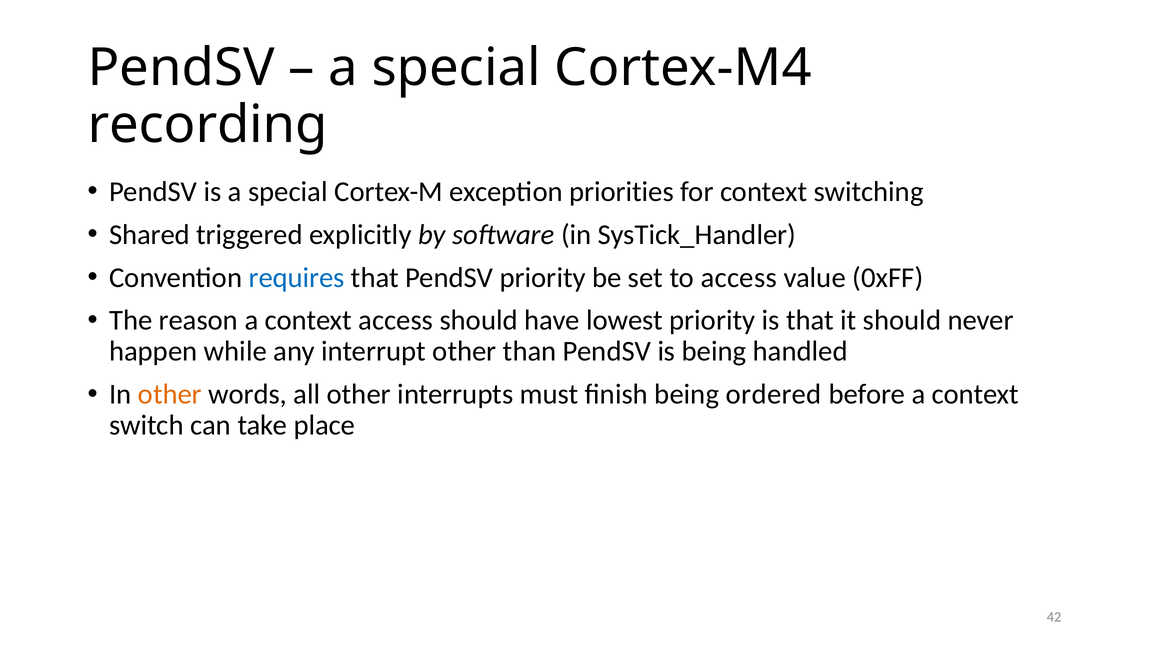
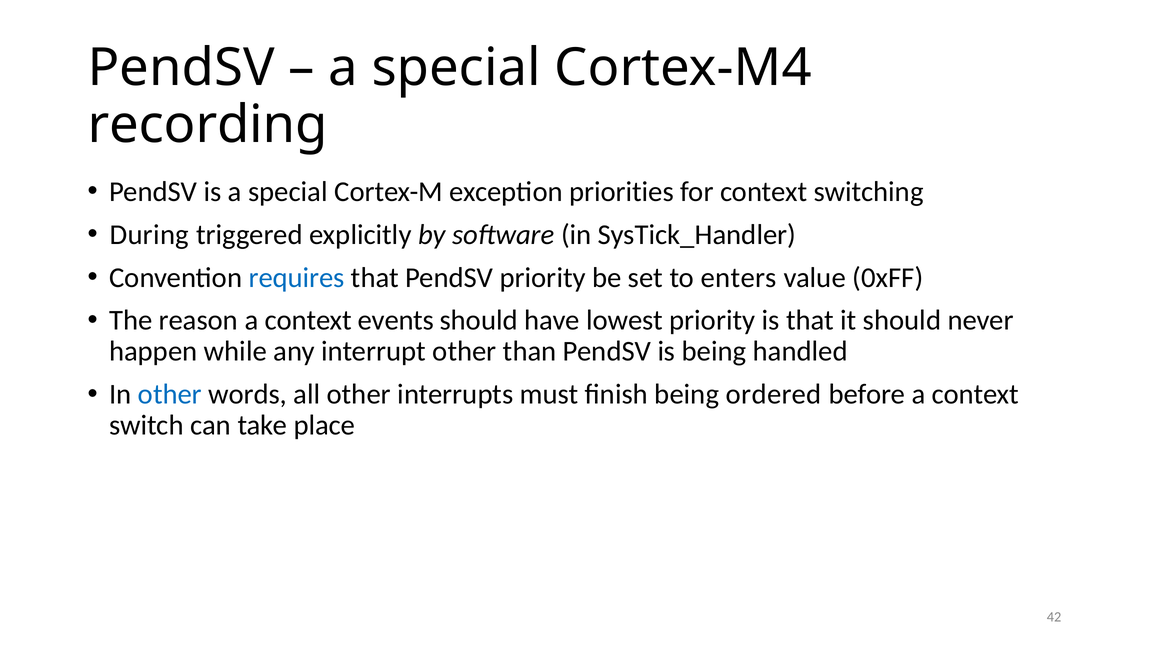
Shared: Shared -> During
to access: access -> enters
context access: access -> events
other at (170, 395) colour: orange -> blue
